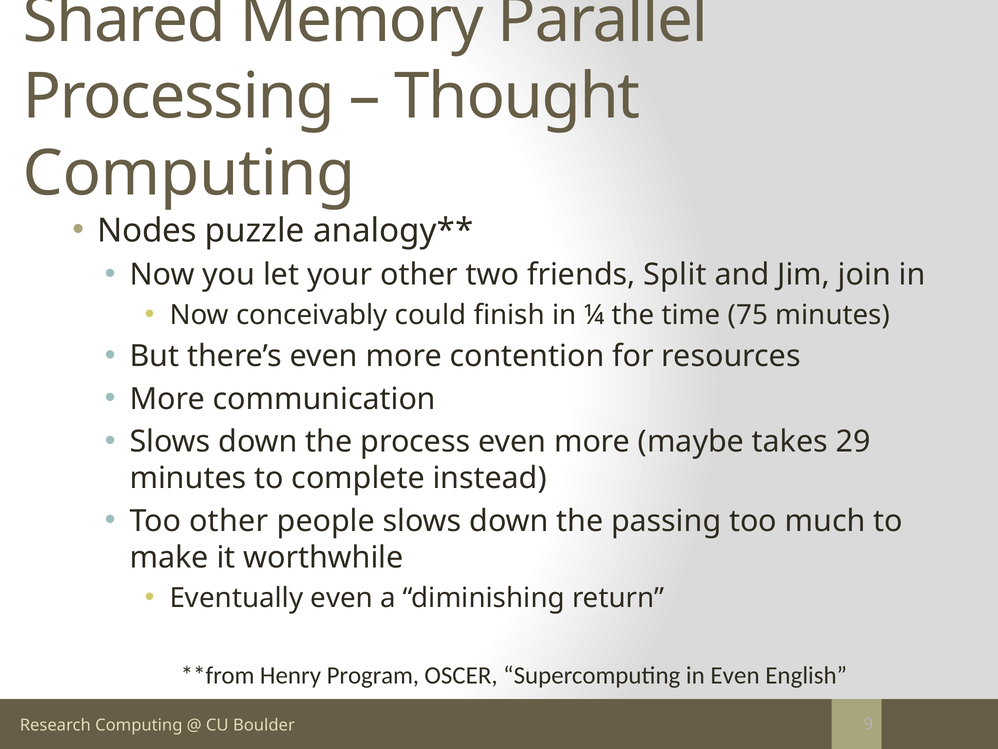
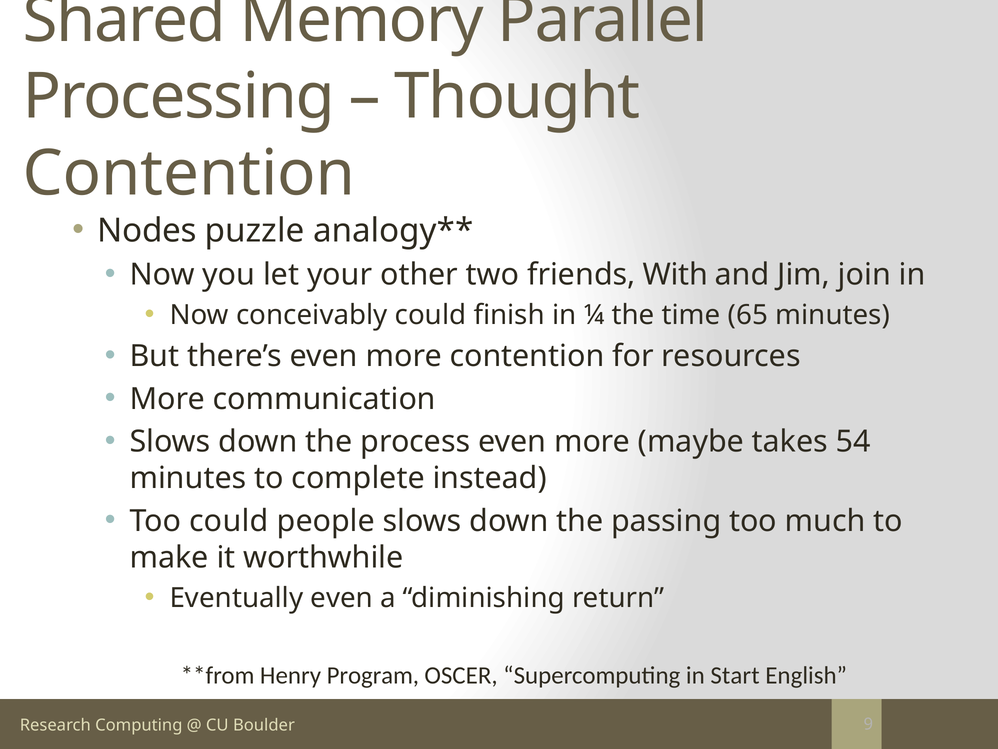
Computing at (189, 173): Computing -> Contention
Split: Split -> With
75: 75 -> 65
29: 29 -> 54
Too other: other -> could
in Even: Even -> Start
